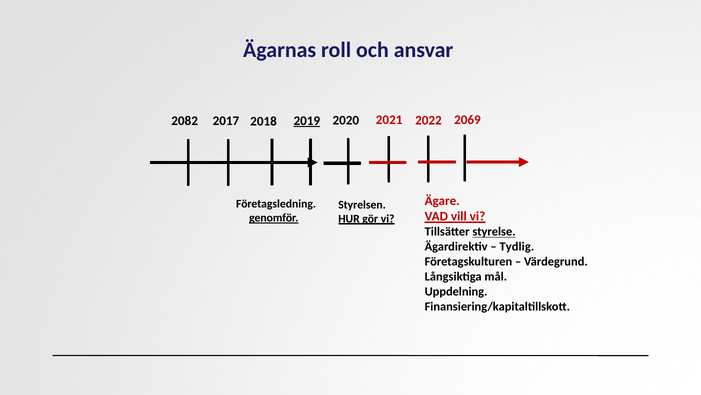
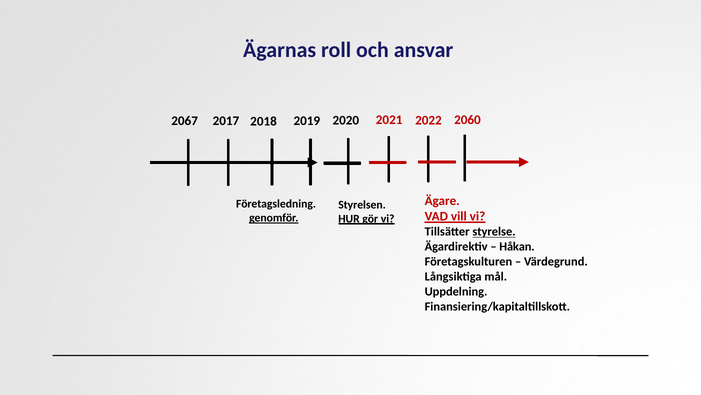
2069: 2069 -> 2060
2082: 2082 -> 2067
2019 underline: present -> none
Tydlig: Tydlig -> Håkan
